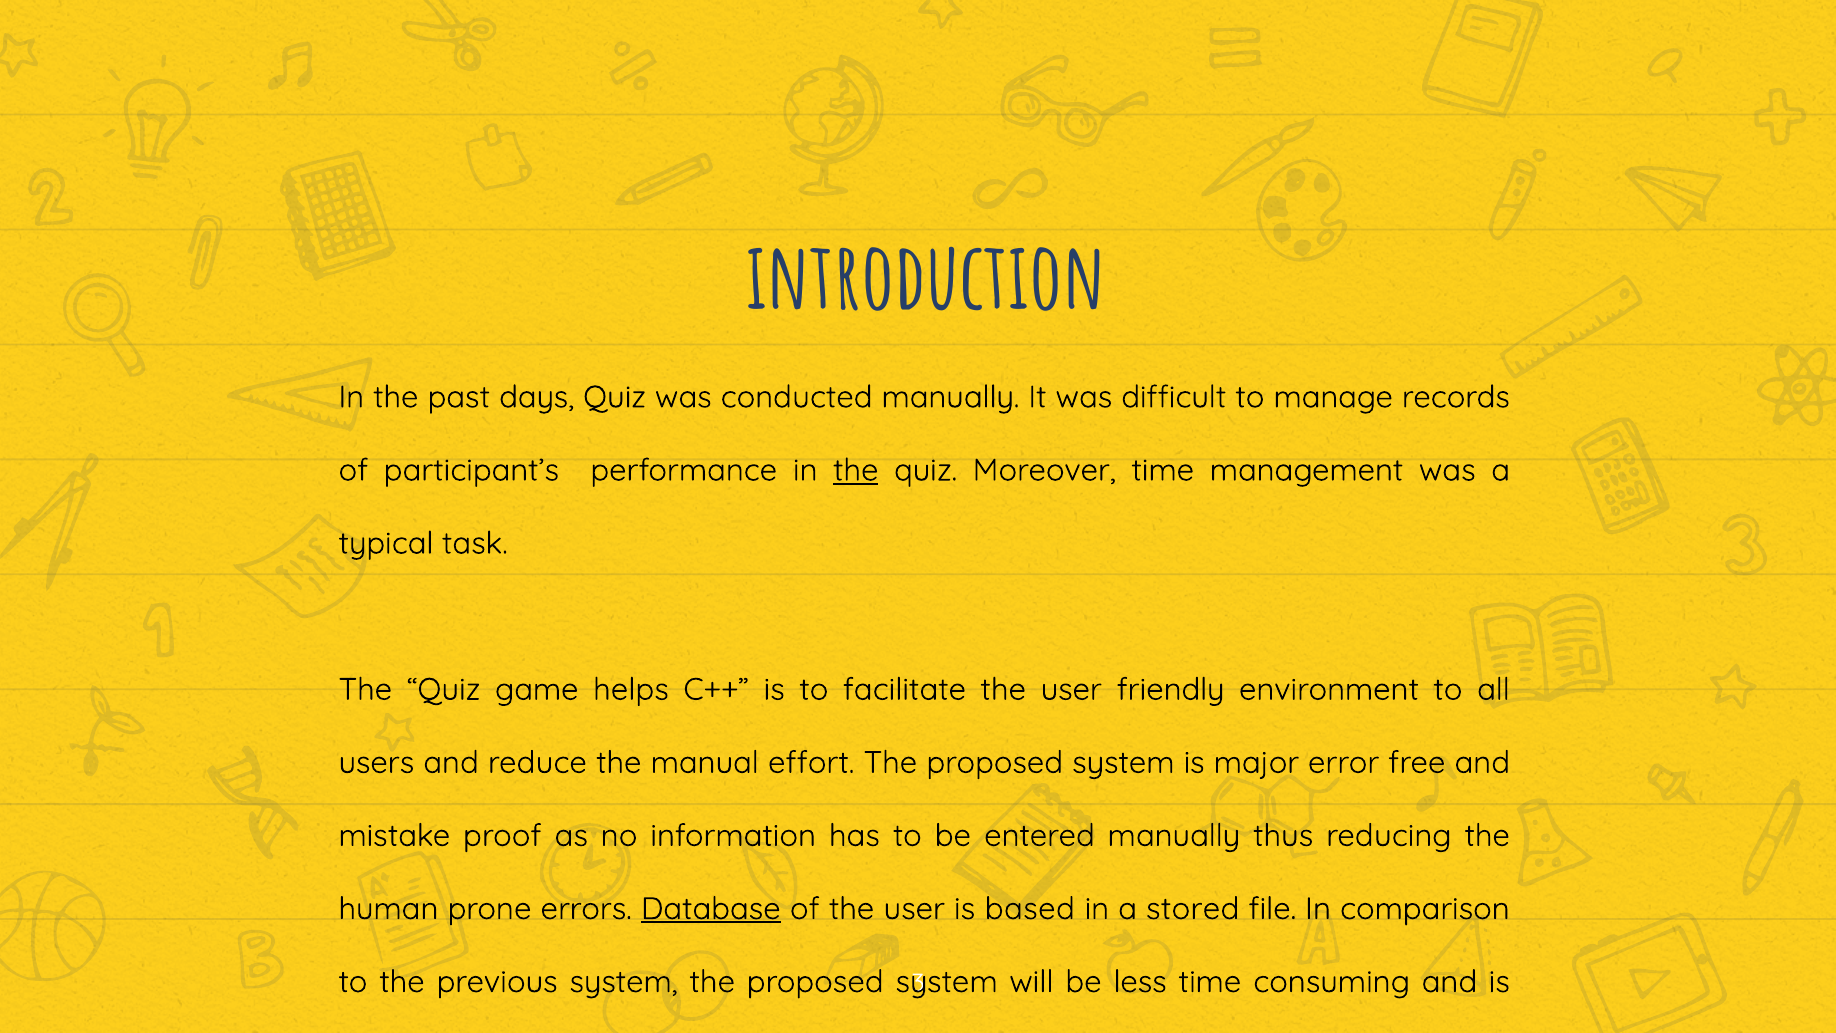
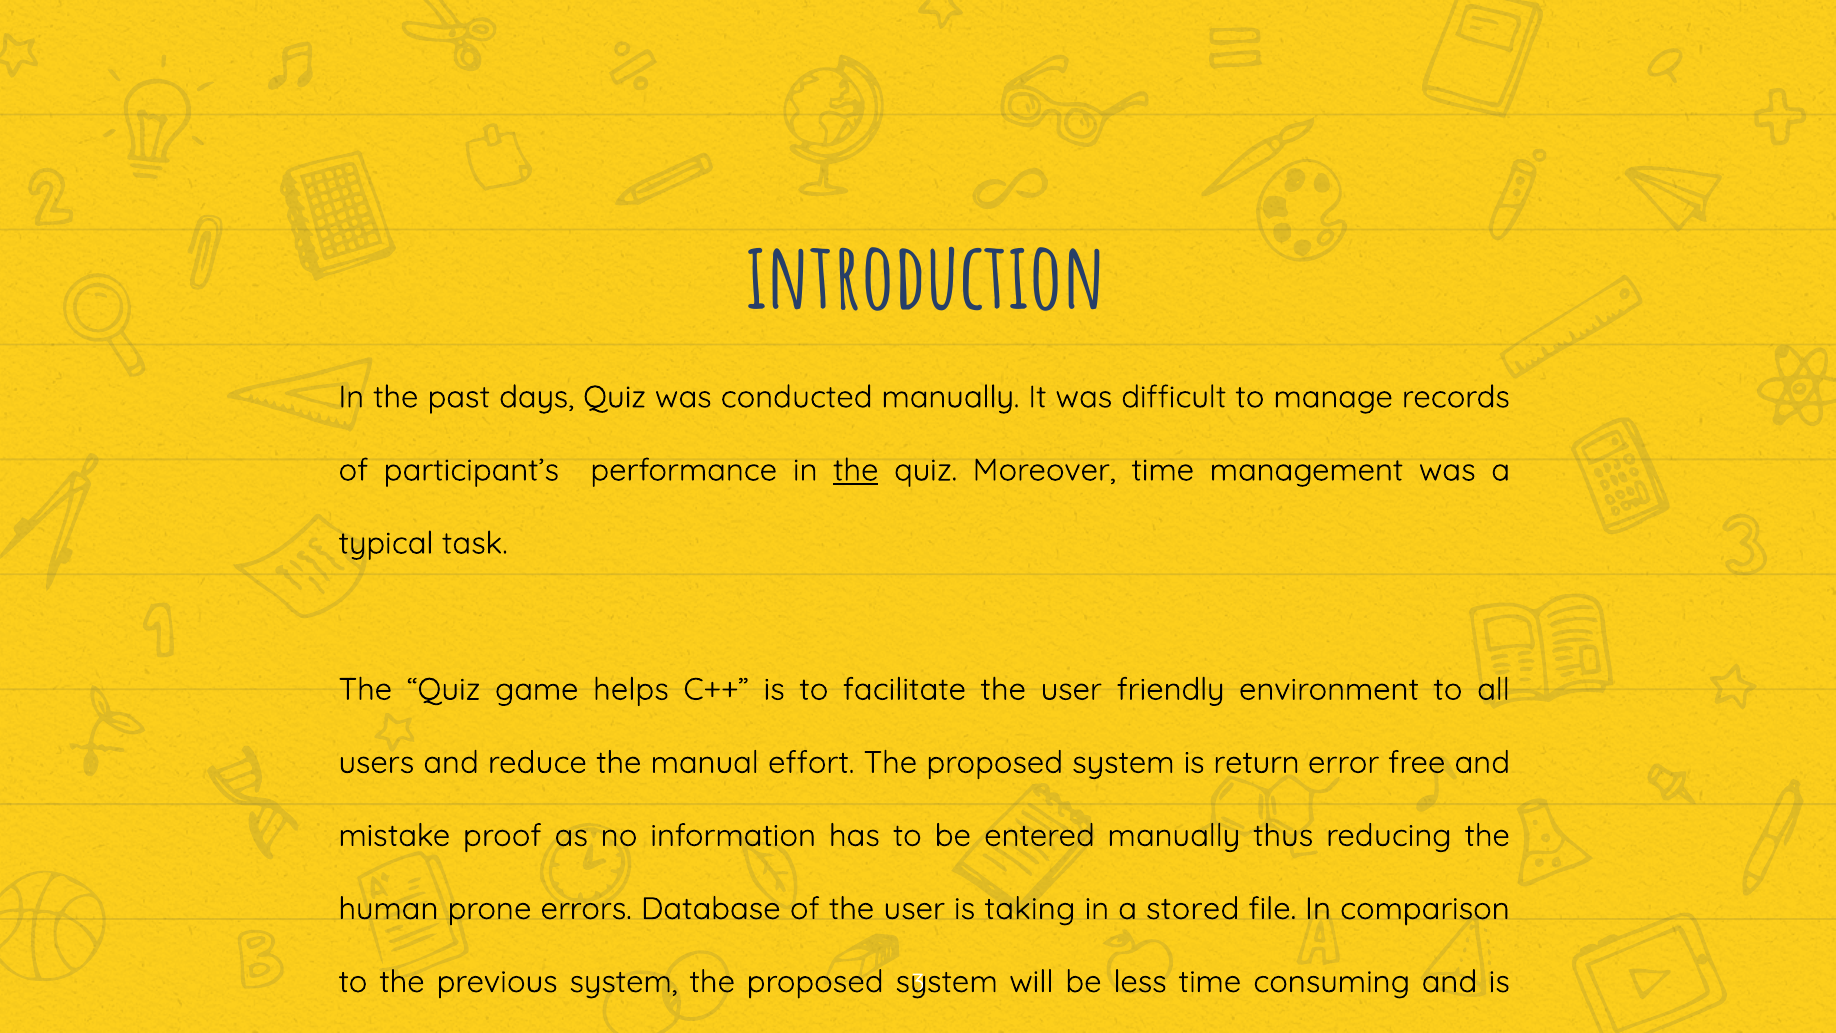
major: major -> return
Database underline: present -> none
based: based -> taking
